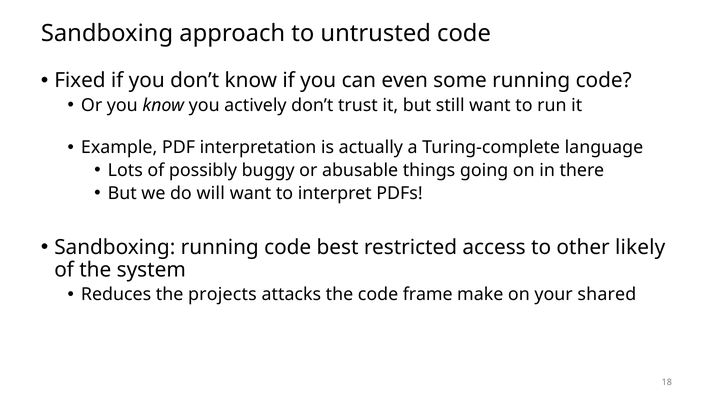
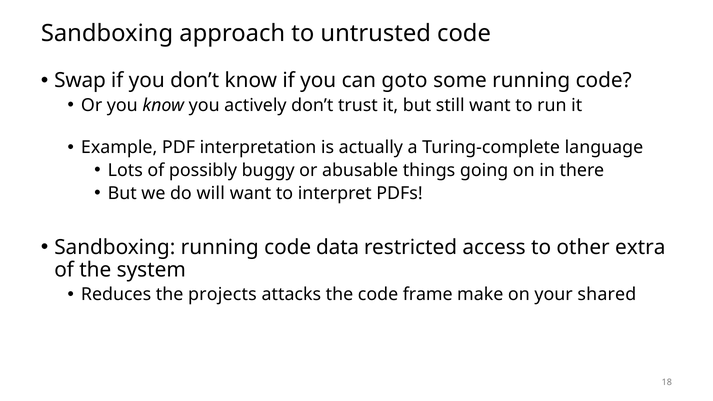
Fixed: Fixed -> Swap
even: even -> goto
best: best -> data
likely: likely -> extra
